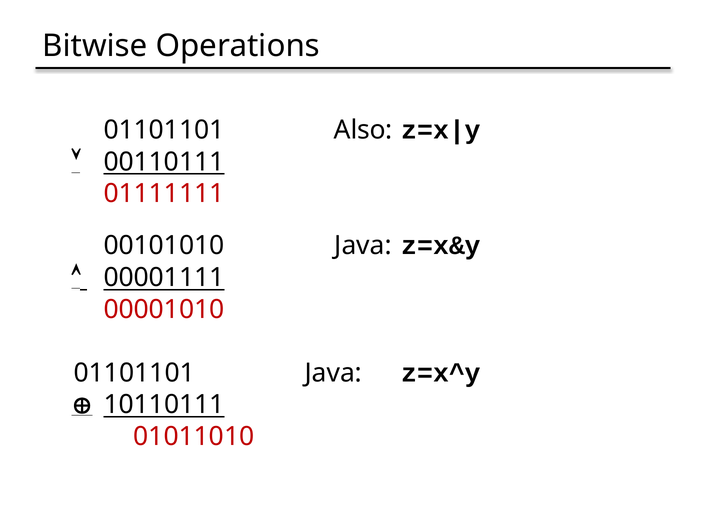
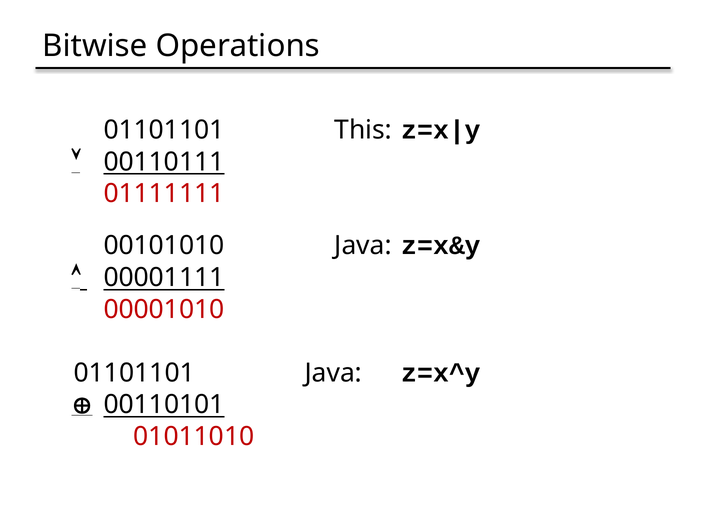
Also: Also -> This
10110111: 10110111 -> 00110101
